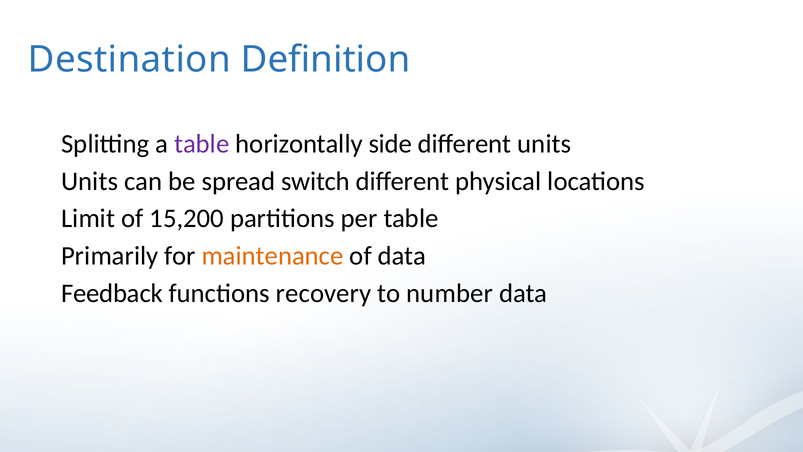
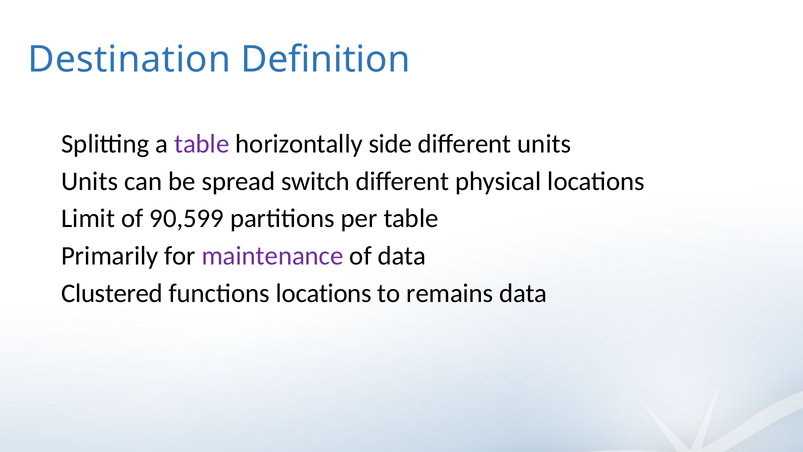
15,200: 15,200 -> 90,599
maintenance colour: orange -> purple
Feedback: Feedback -> Clustered
functions recovery: recovery -> locations
number: number -> remains
